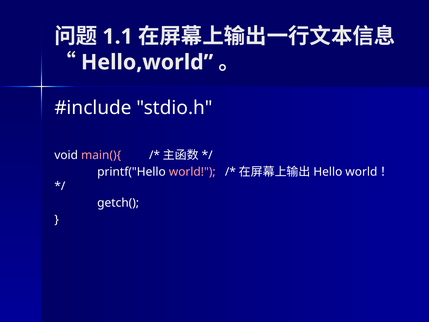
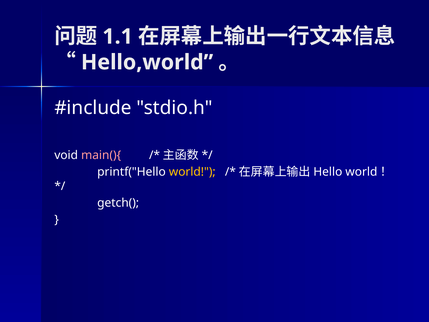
world at (192, 172) colour: pink -> yellow
